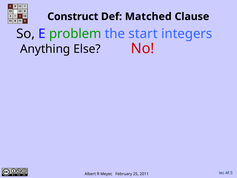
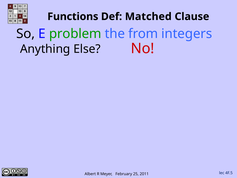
Construct: Construct -> Functions
start: start -> from
